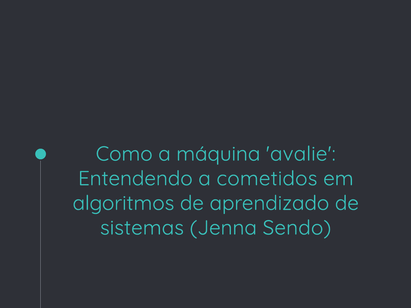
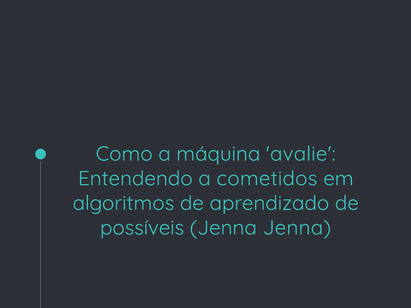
sistemas: sistemas -> possíveis
Jenna Sendo: Sendo -> Jenna
